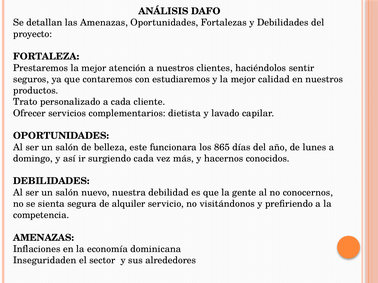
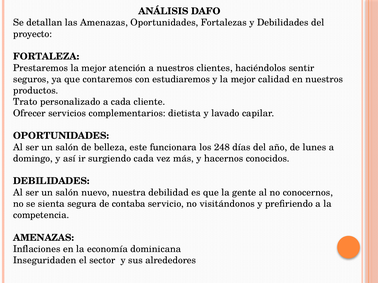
865: 865 -> 248
alquiler: alquiler -> contaba
